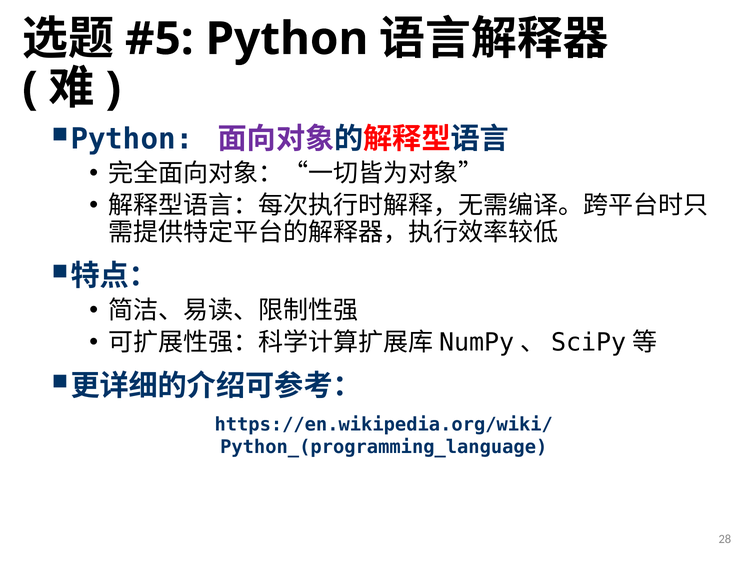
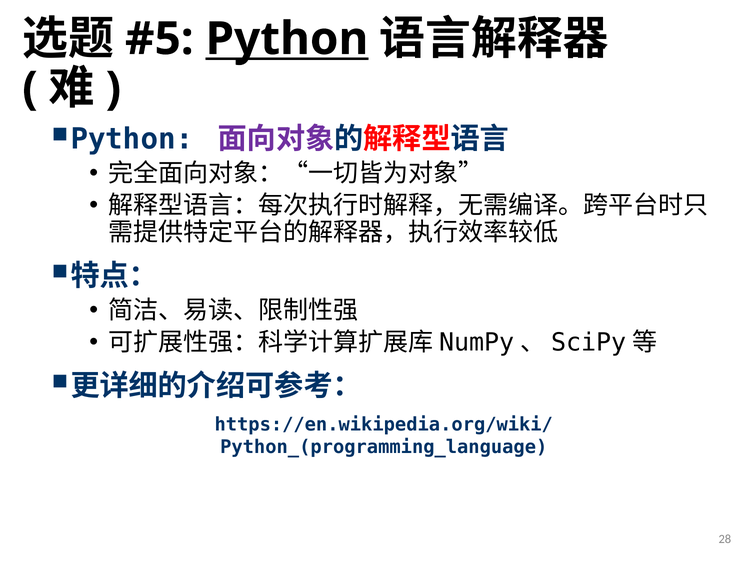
Python underline: none -> present
